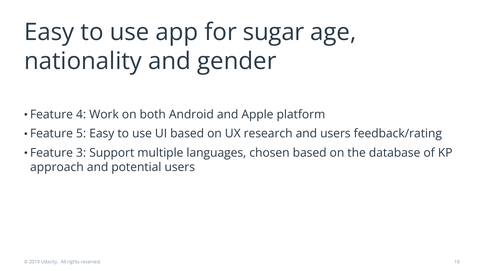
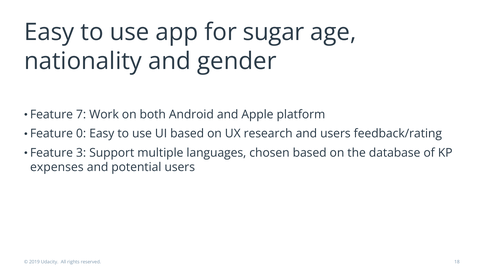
4: 4 -> 7
5: 5 -> 0
approach: approach -> expenses
